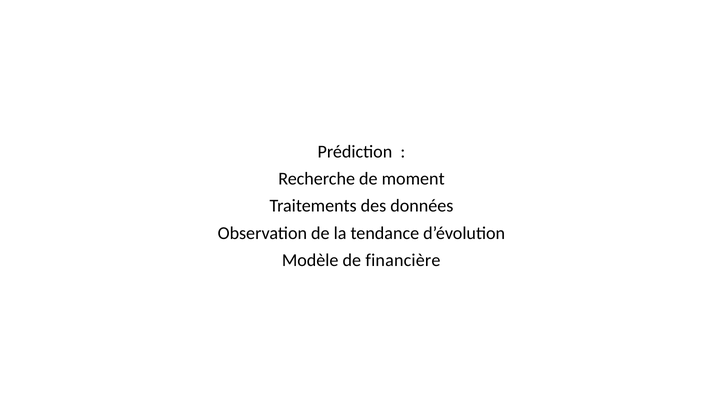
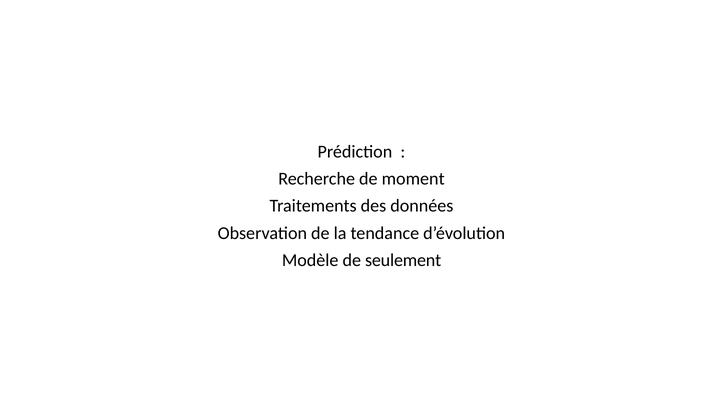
financière: financière -> seulement
